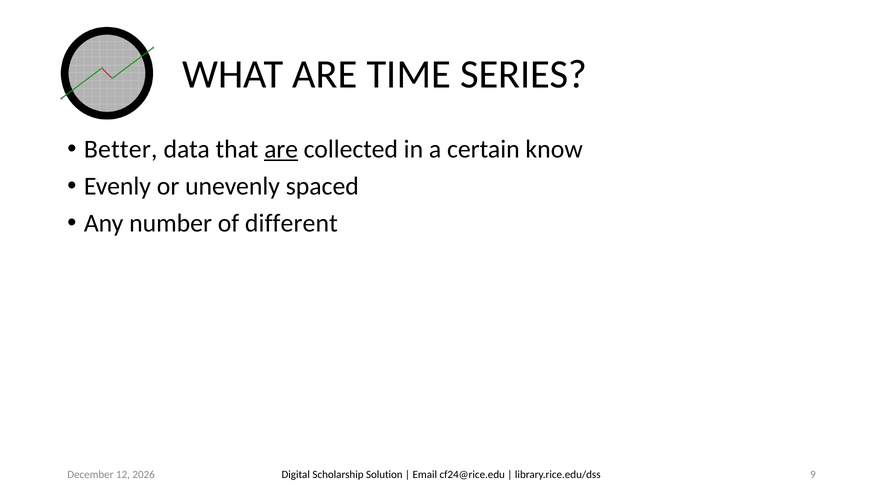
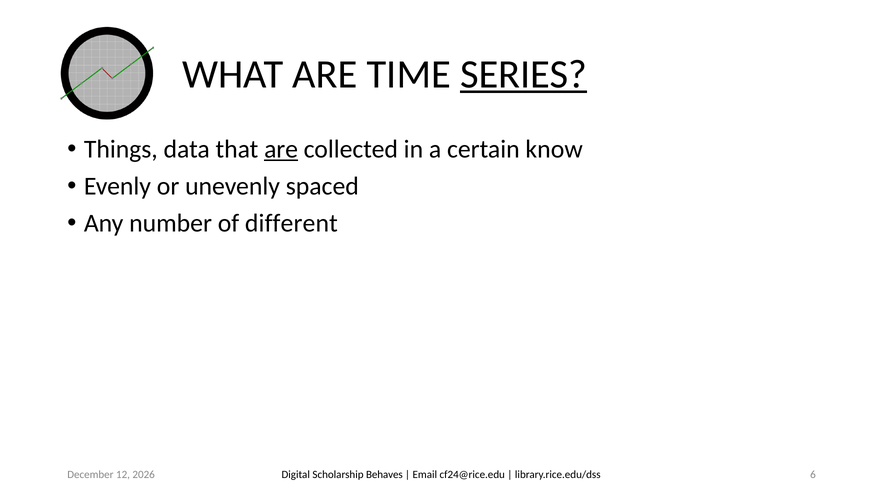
SERIES underline: none -> present
Better: Better -> Things
Solution: Solution -> Behaves
9: 9 -> 6
